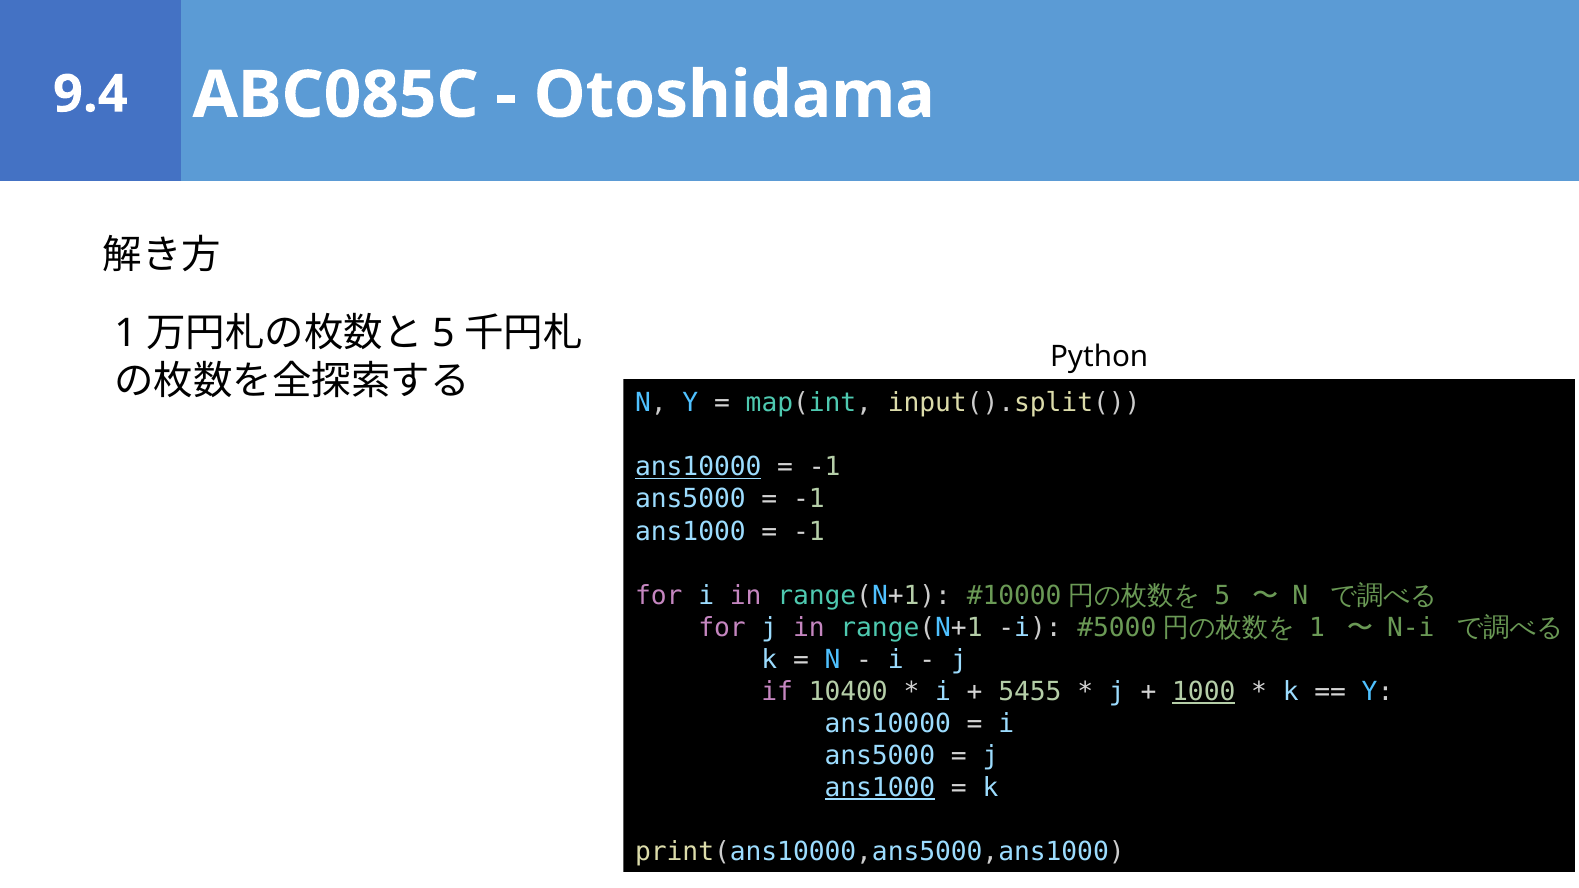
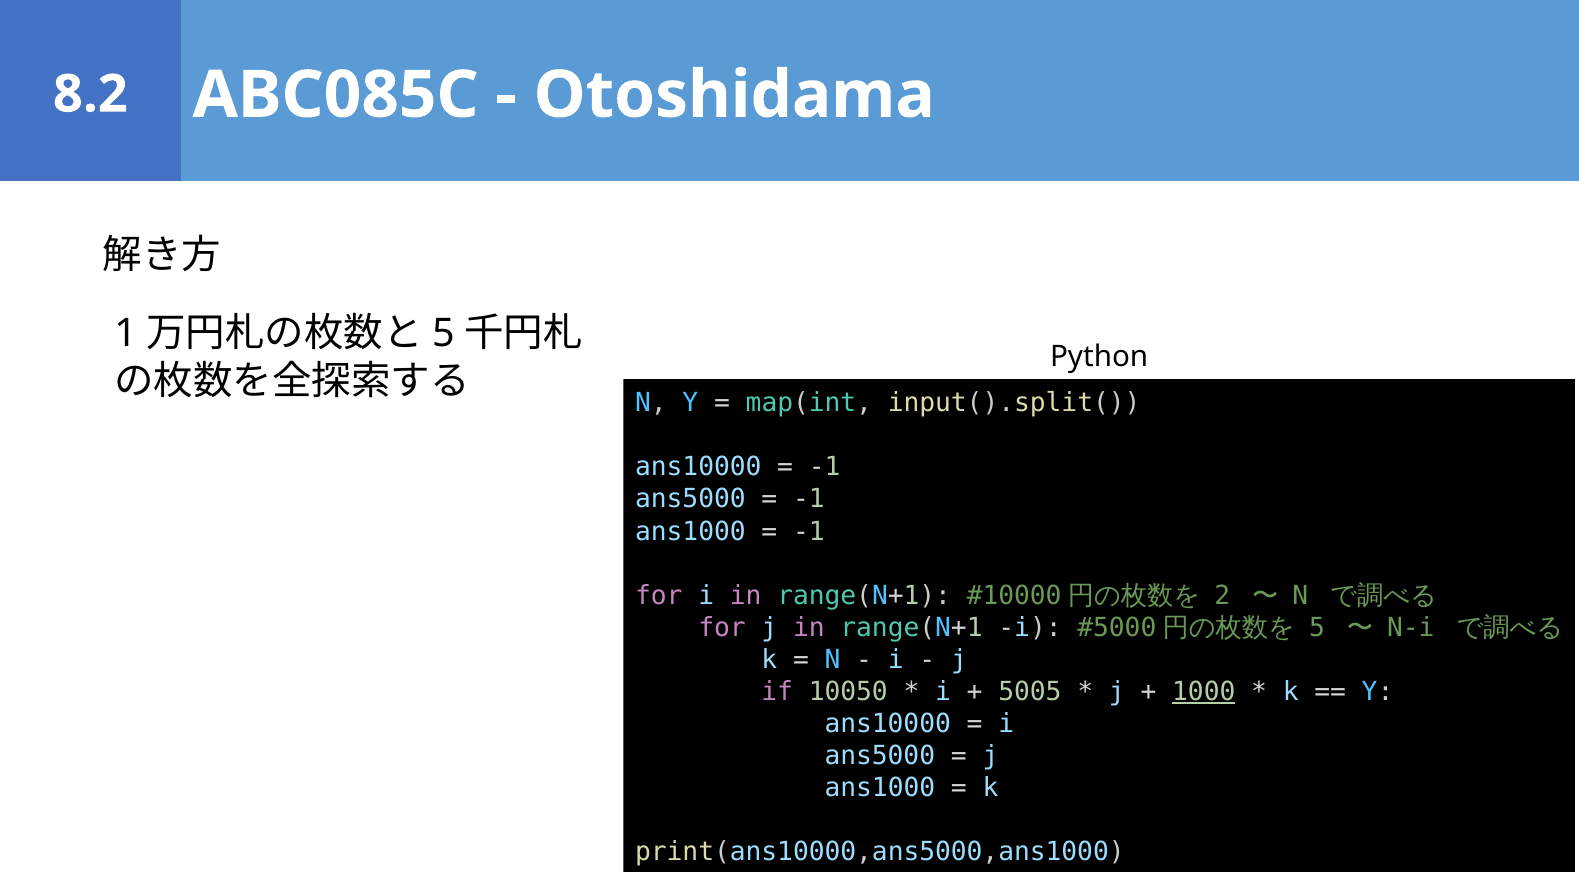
9.4: 9.4 -> 8.2
ans10000 at (698, 467) underline: present -> none
5 at (1222, 596): 5 -> 2
1 at (1317, 628): 1 -> 5
10400: 10400 -> 10050
5455: 5455 -> 5005
ans1000 at (880, 788) underline: present -> none
